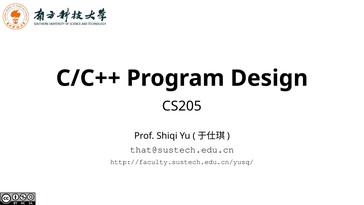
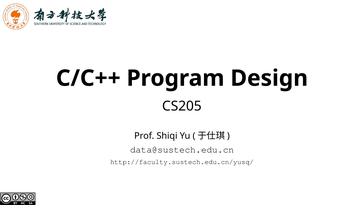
that@sustech.edu.cn: that@sustech.edu.cn -> data@sustech.edu.cn
